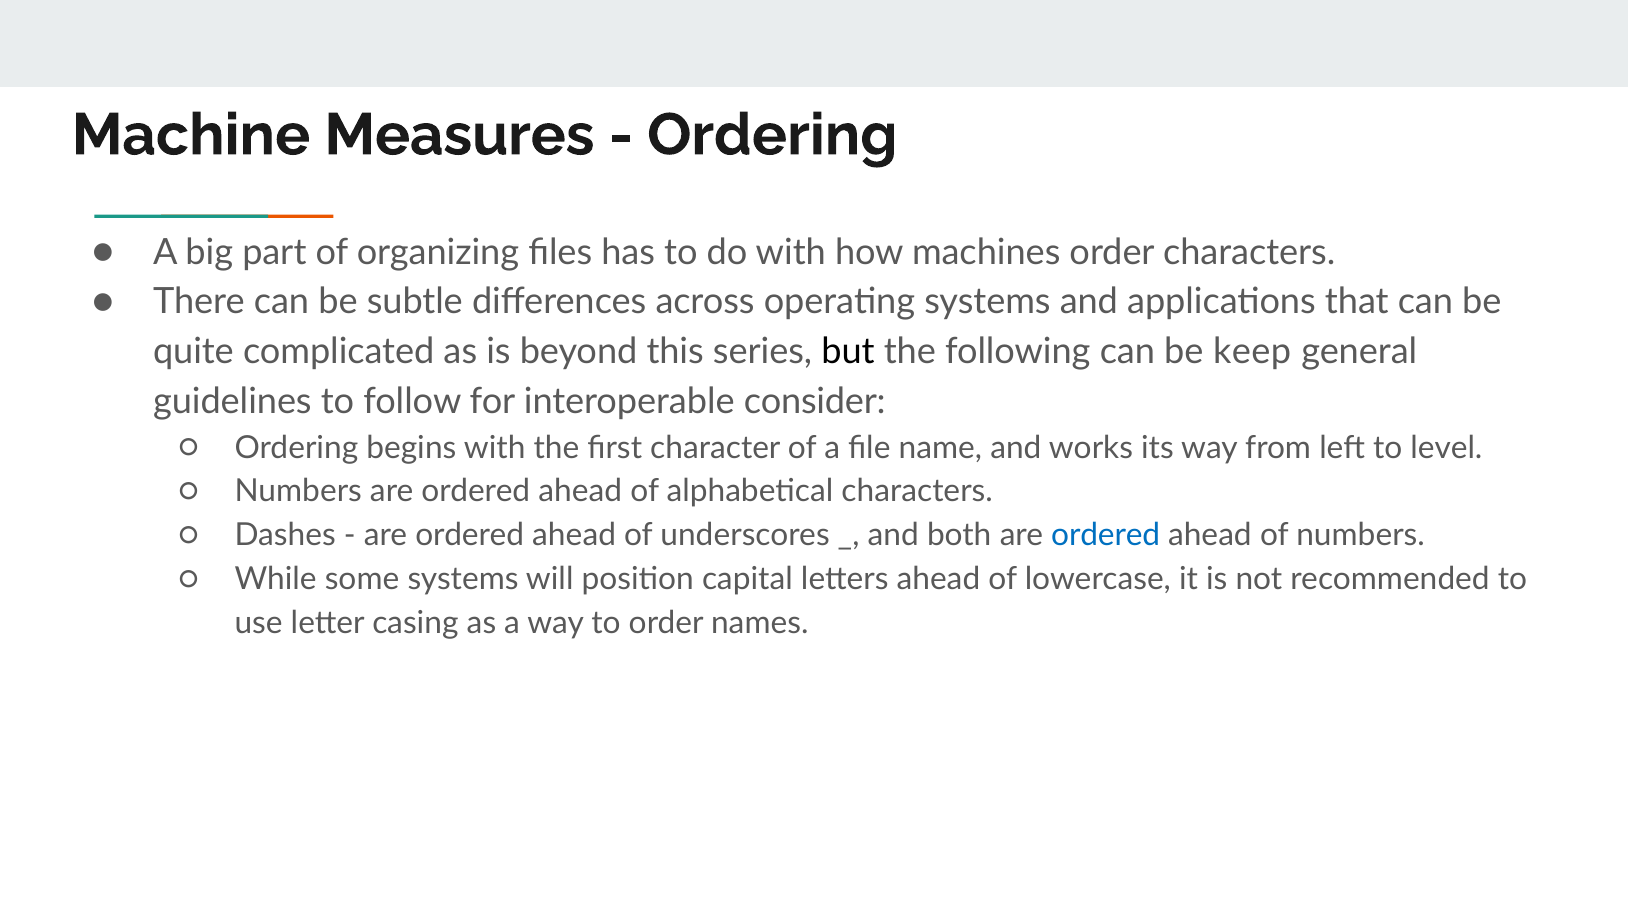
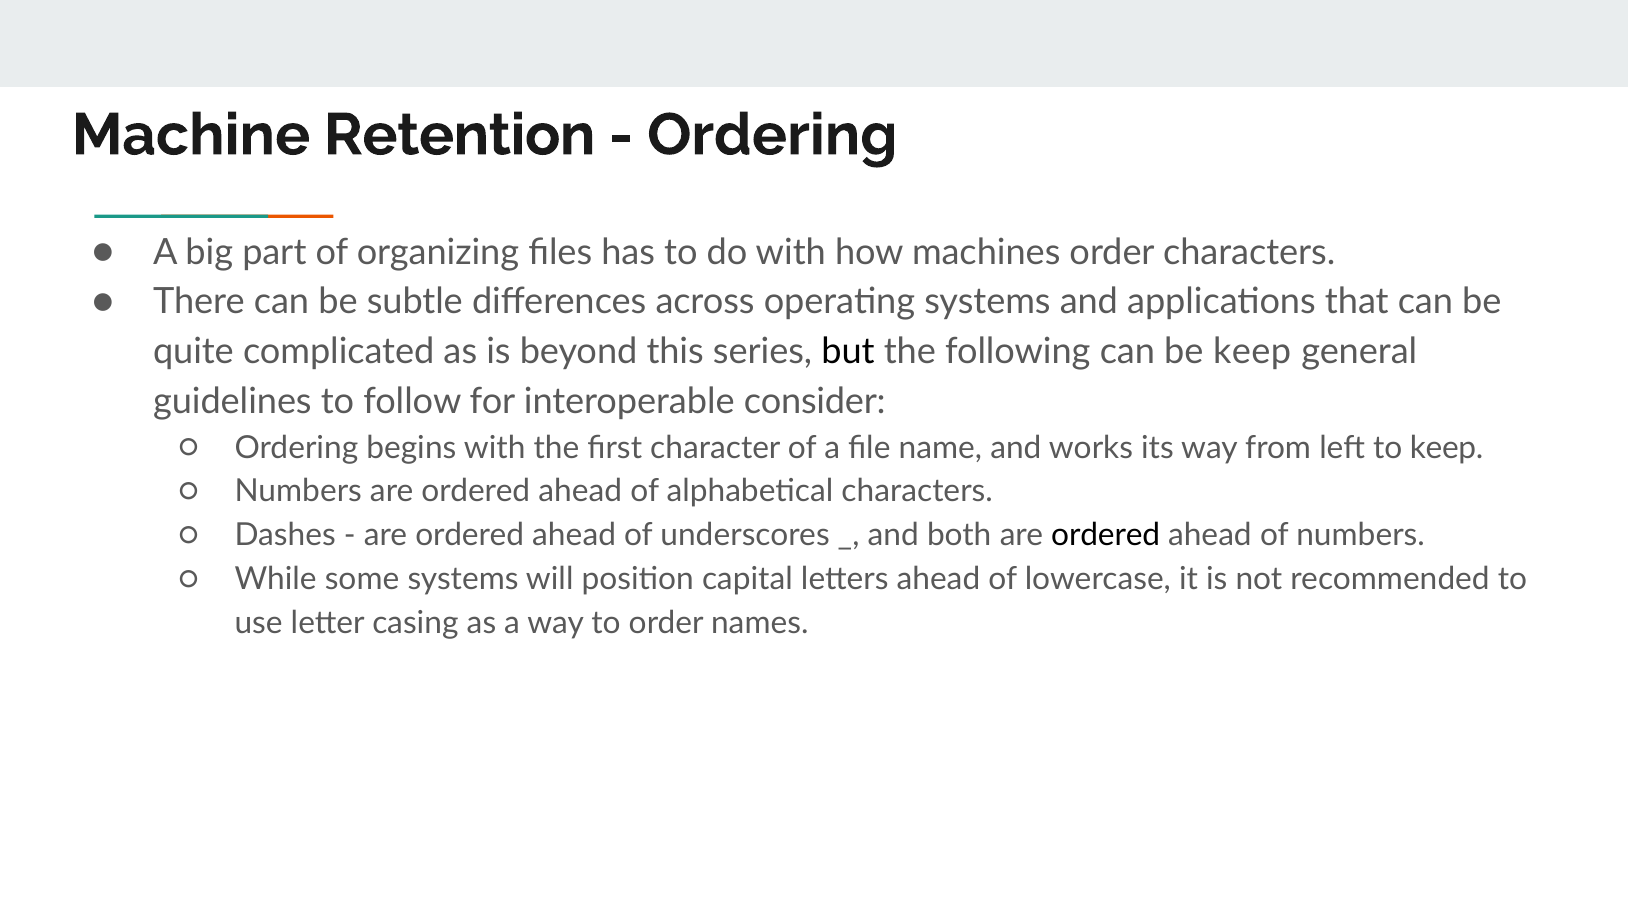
Measures: Measures -> Retention
to level: level -> keep
ordered at (1106, 535) colour: blue -> black
